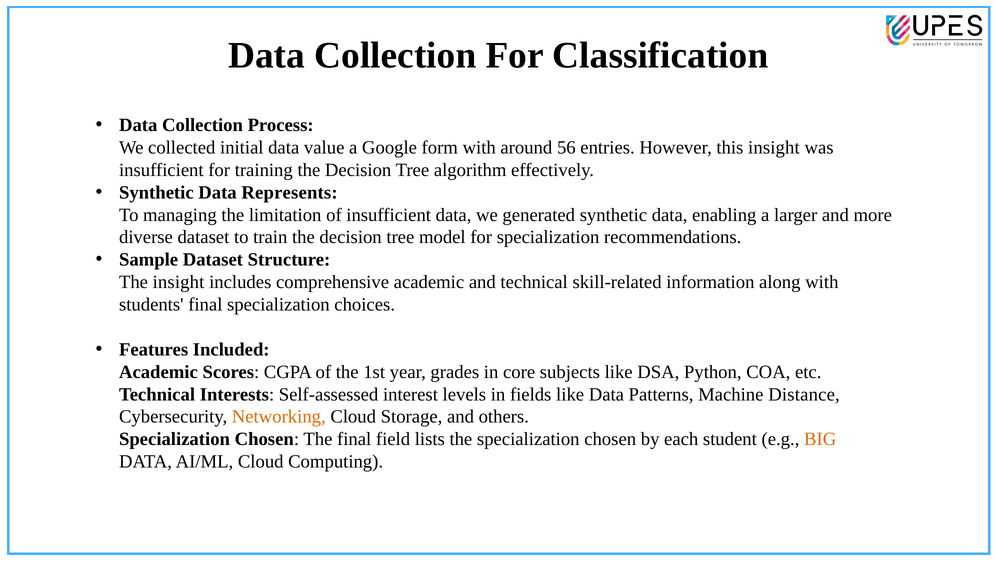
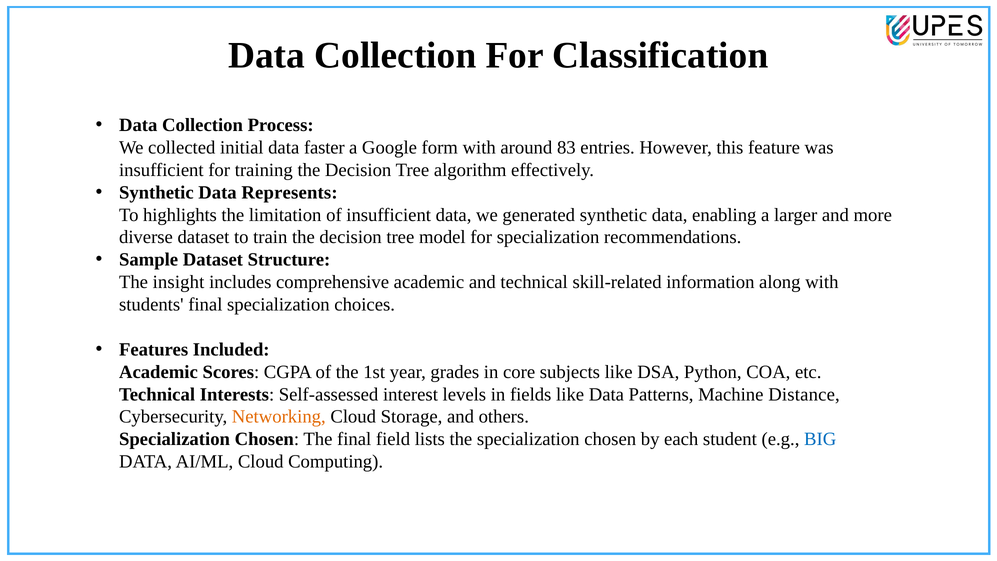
value: value -> faster
56: 56 -> 83
this insight: insight -> feature
managing: managing -> highlights
BIG colour: orange -> blue
